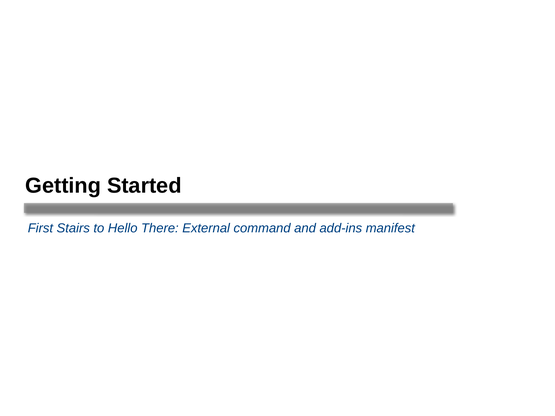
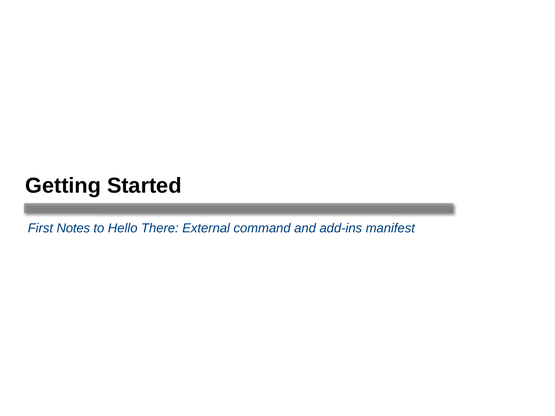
Stairs: Stairs -> Notes
